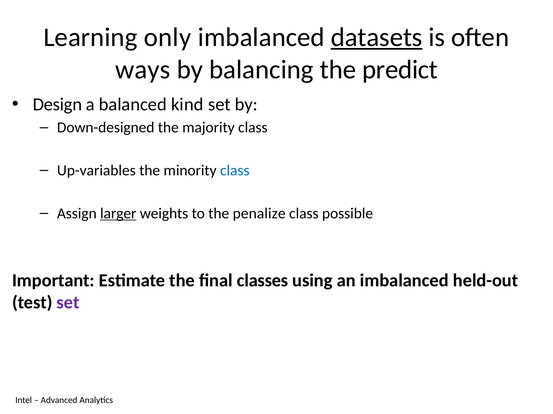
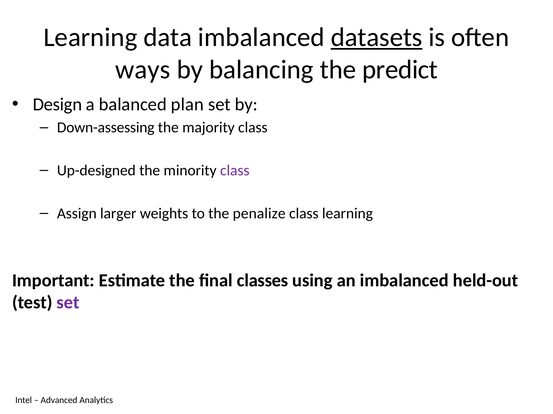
only: only -> data
kind: kind -> plan
Down-designed: Down-designed -> Down-assessing
Up-variables: Up-variables -> Up-designed
class at (235, 171) colour: blue -> purple
larger underline: present -> none
class possible: possible -> learning
